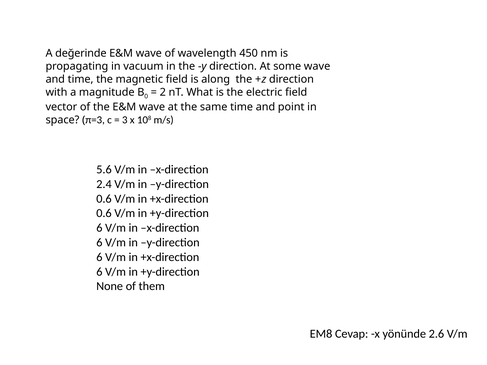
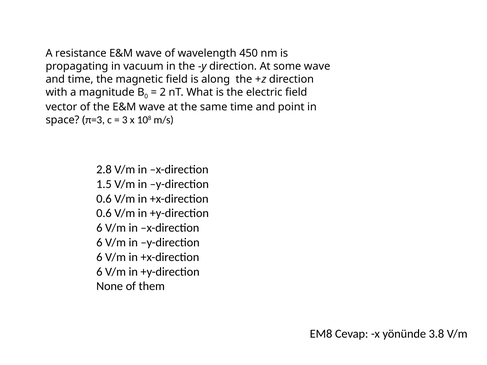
değerinde: değerinde -> resistance
5.6: 5.6 -> 2.8
2.4: 2.4 -> 1.5
2.6: 2.6 -> 3.8
